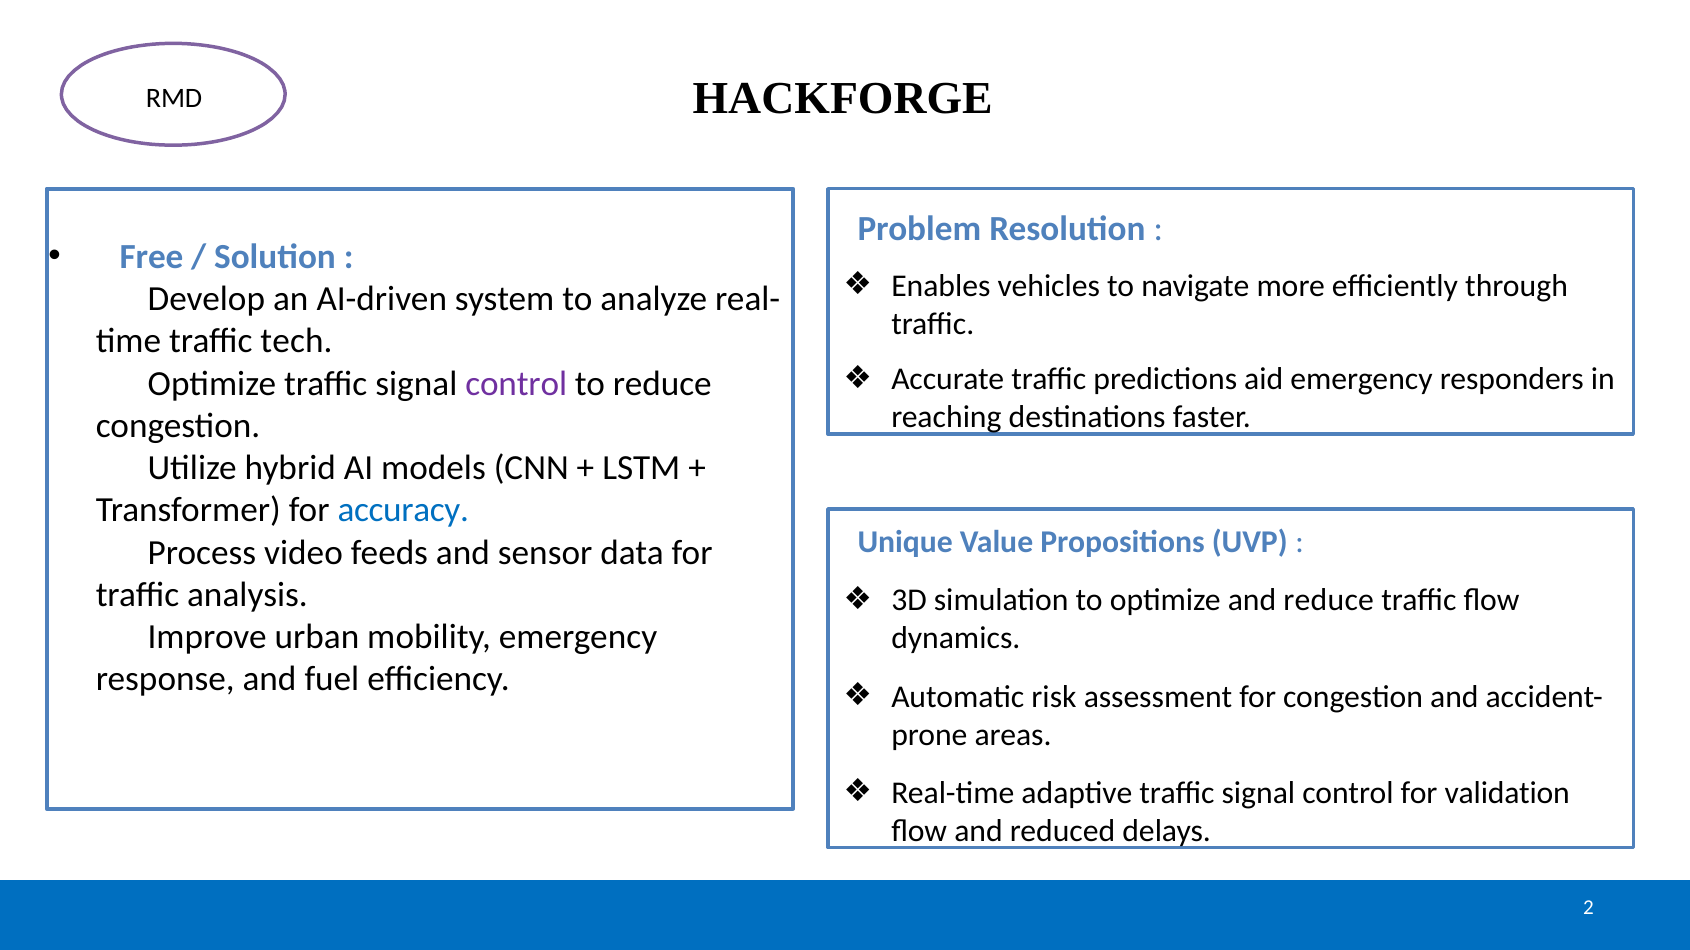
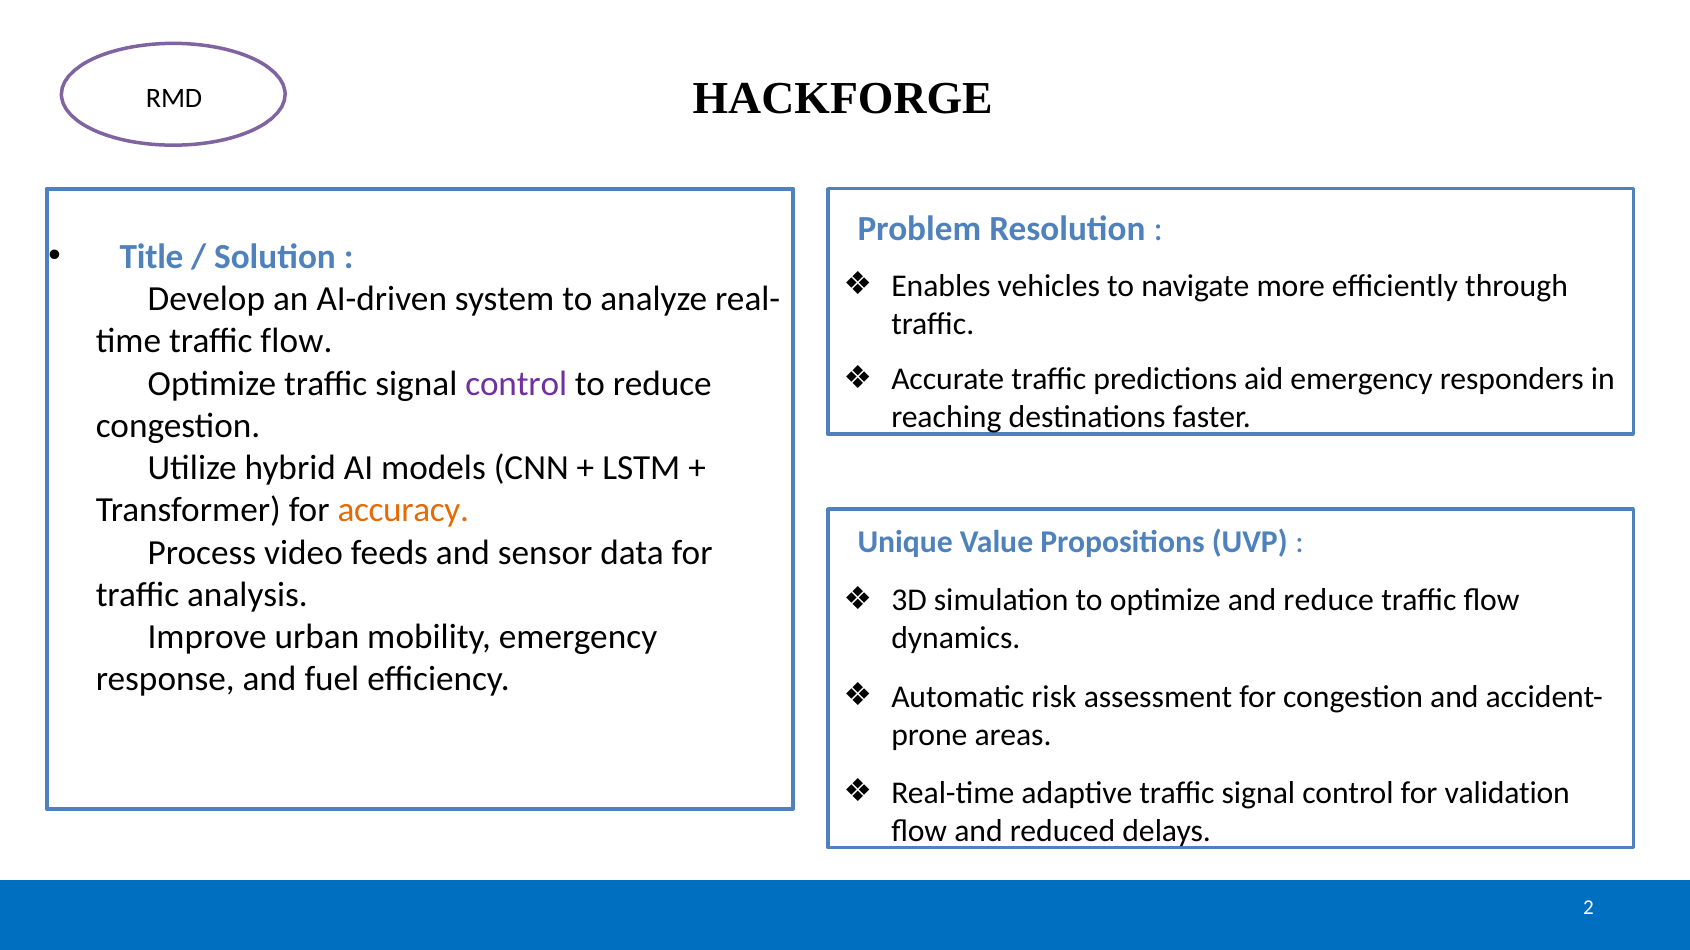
Free: Free -> Title
tech at (297, 341): tech -> flow
accuracy colour: blue -> orange
